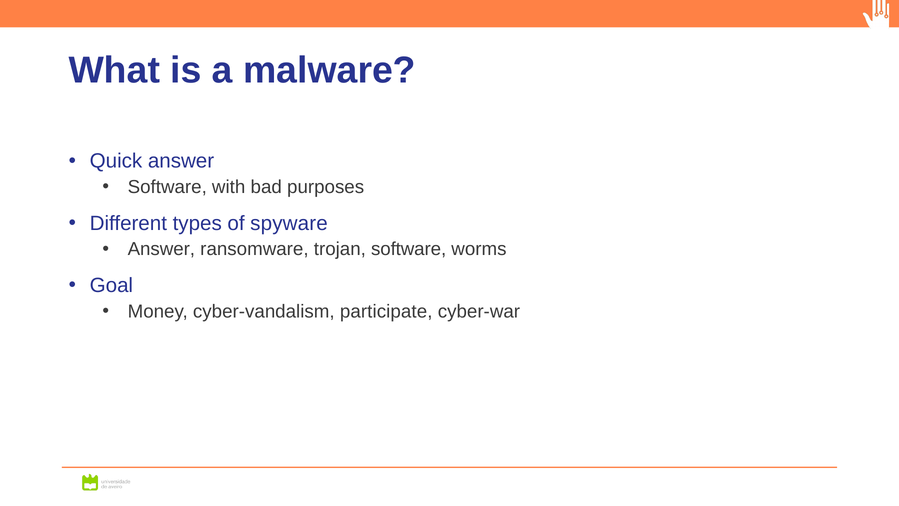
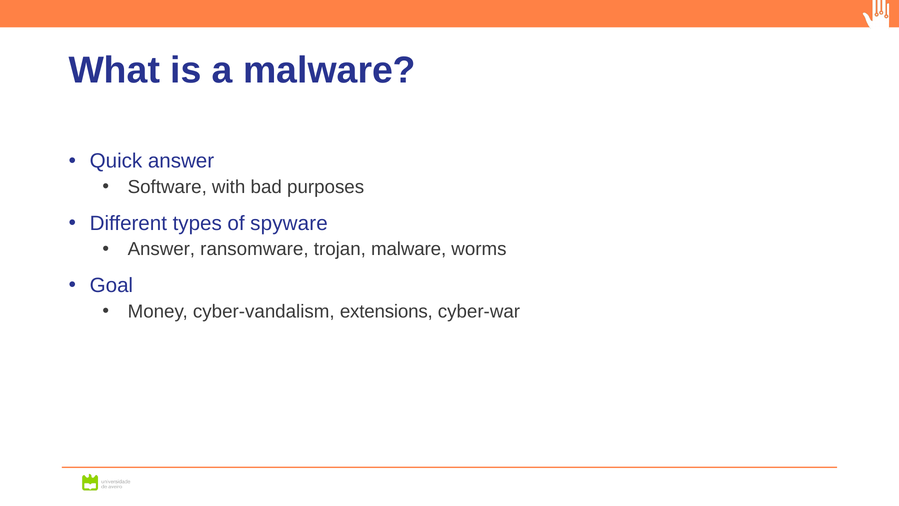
trojan software: software -> malware
participate: participate -> extensions
